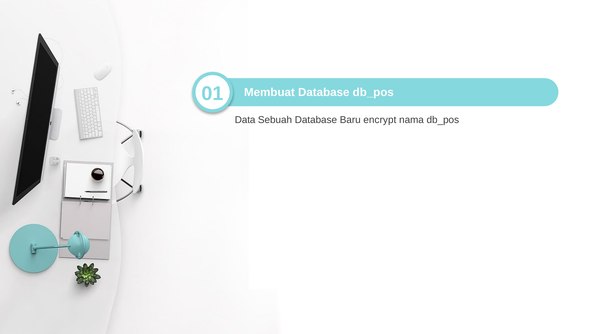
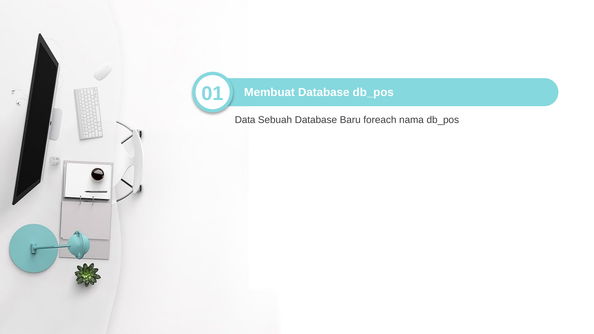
encrypt: encrypt -> foreach
